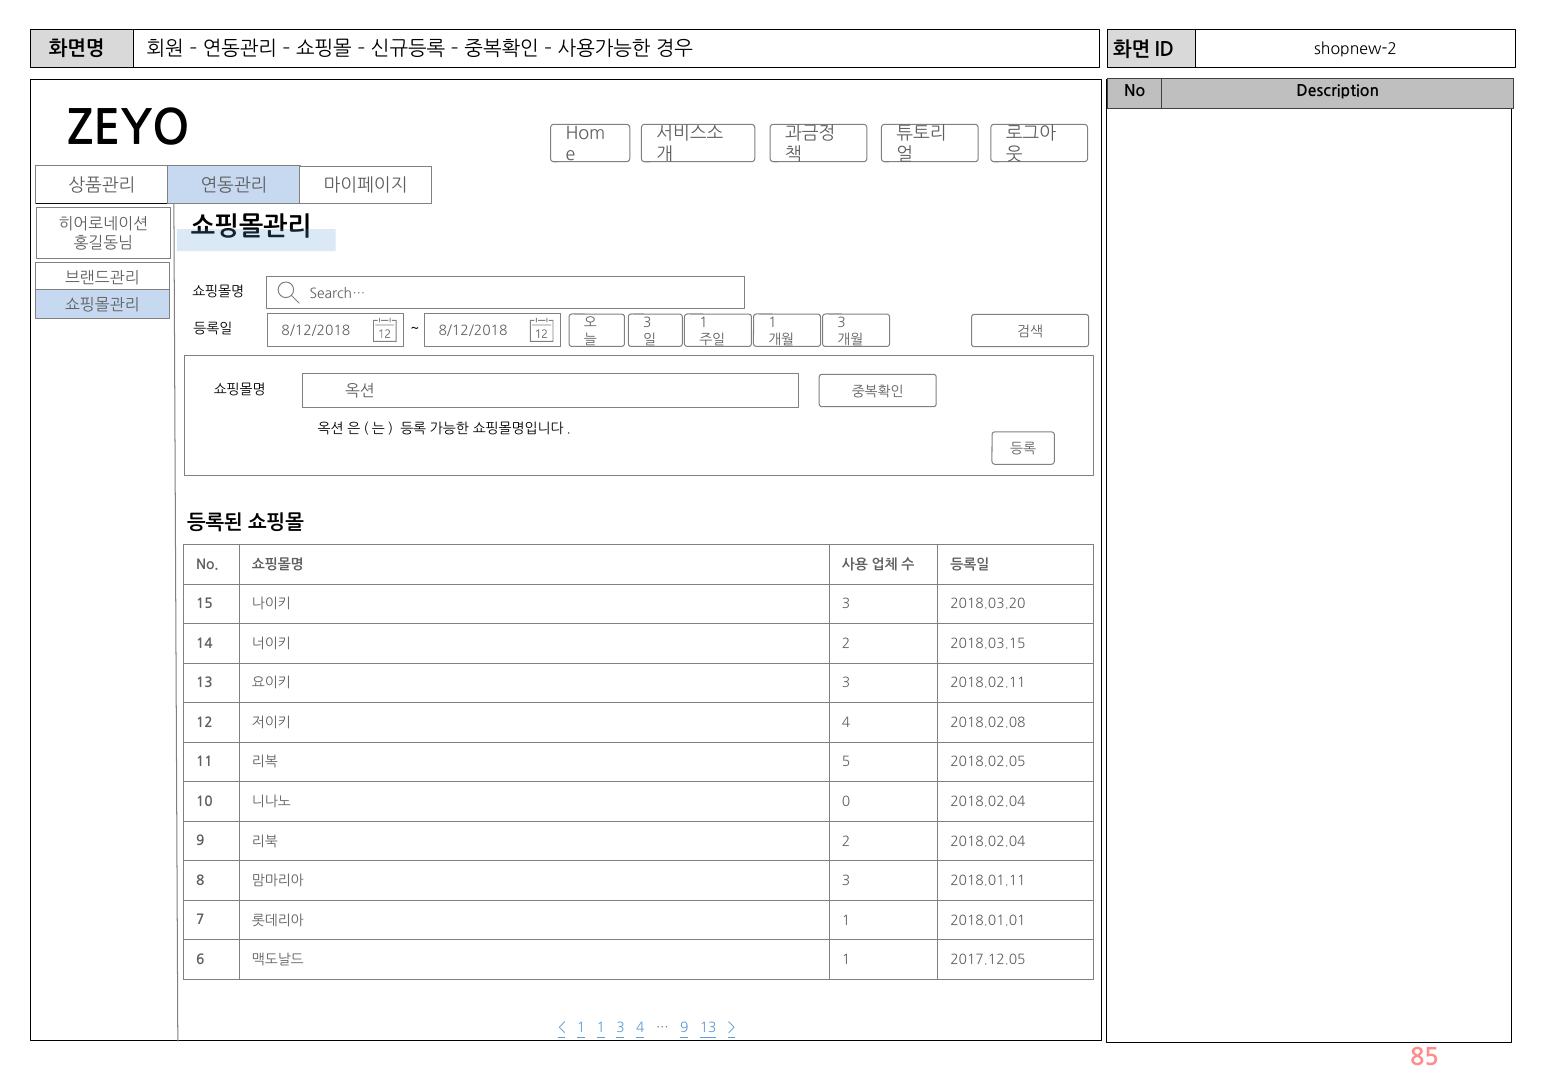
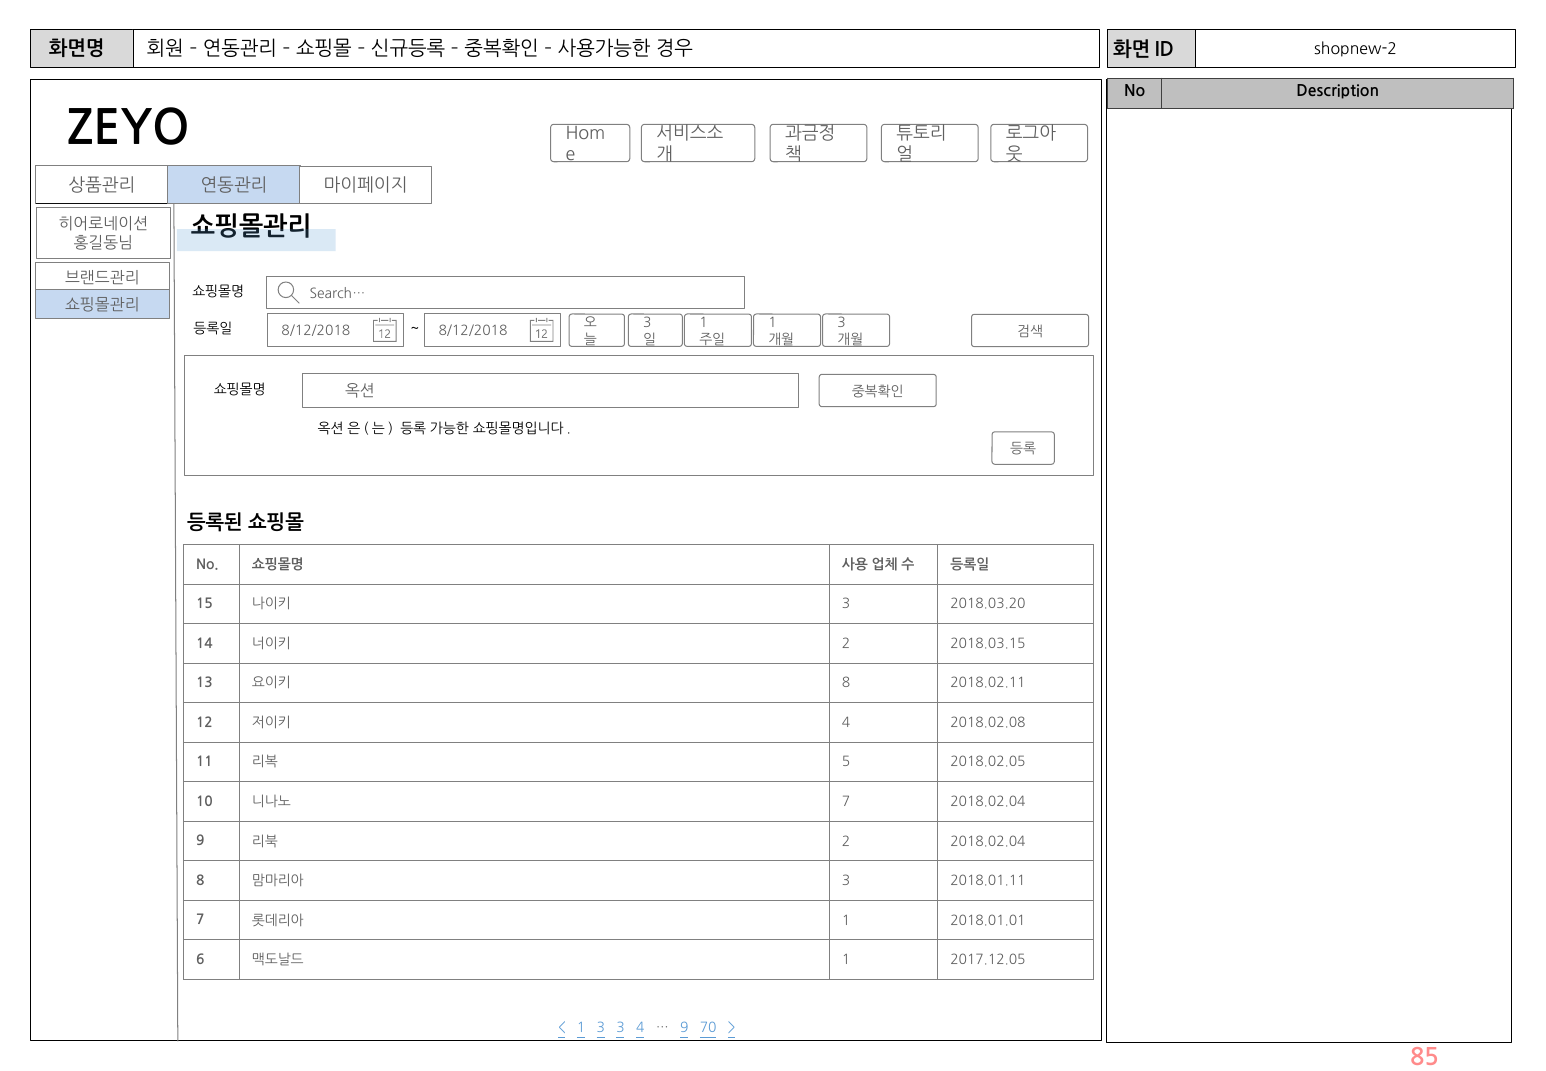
3 at (846, 683): 3 -> 8
0 at (846, 801): 0 -> 7
1 1: 1 -> 3
9 13: 13 -> 70
